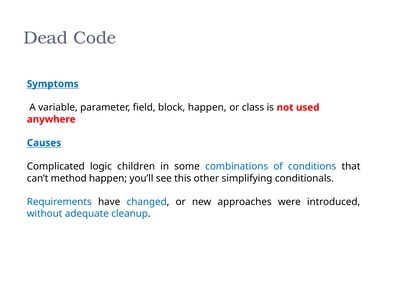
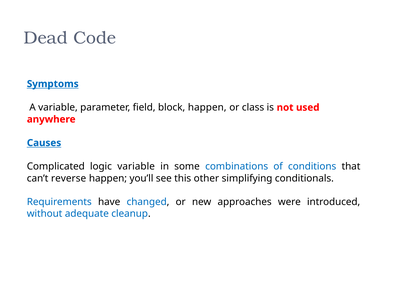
logic children: children -> variable
method: method -> reverse
